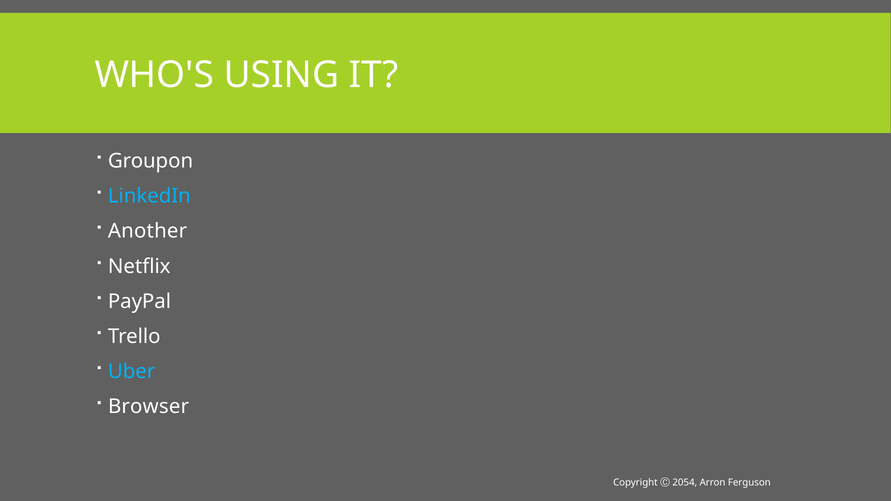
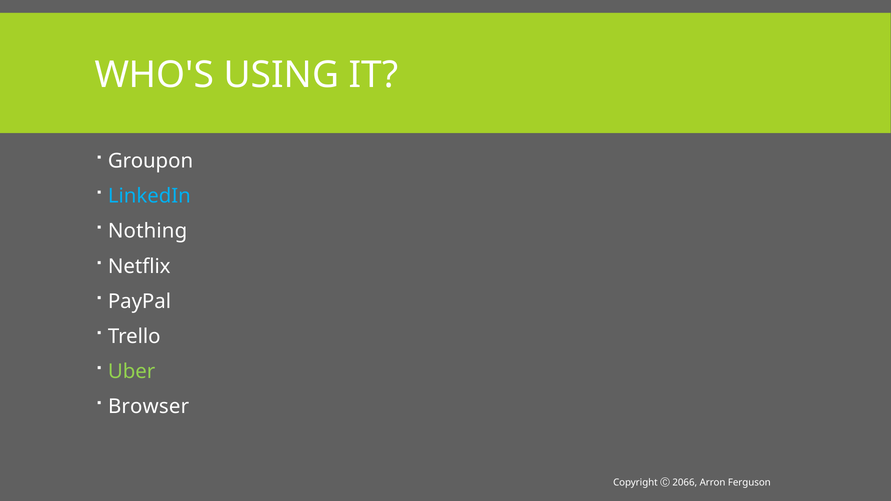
Another: Another -> Nothing
Uber colour: light blue -> light green
2054: 2054 -> 2066
